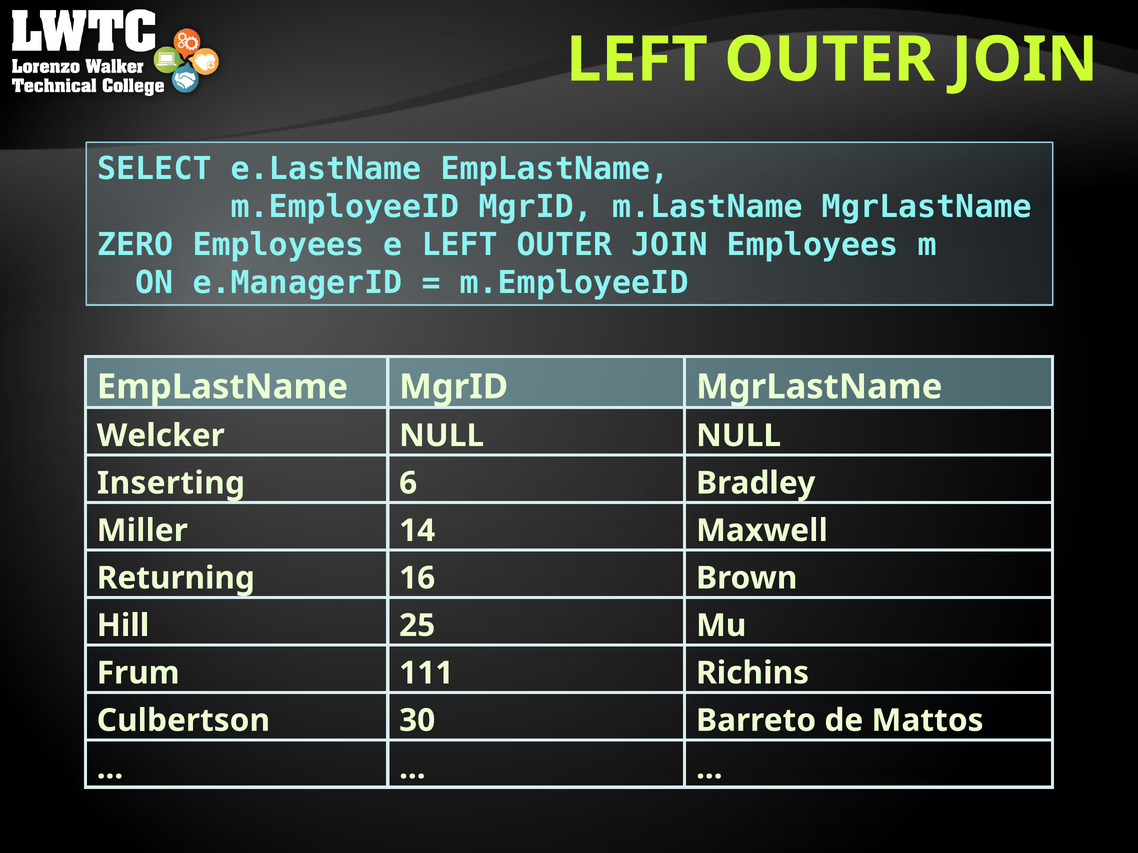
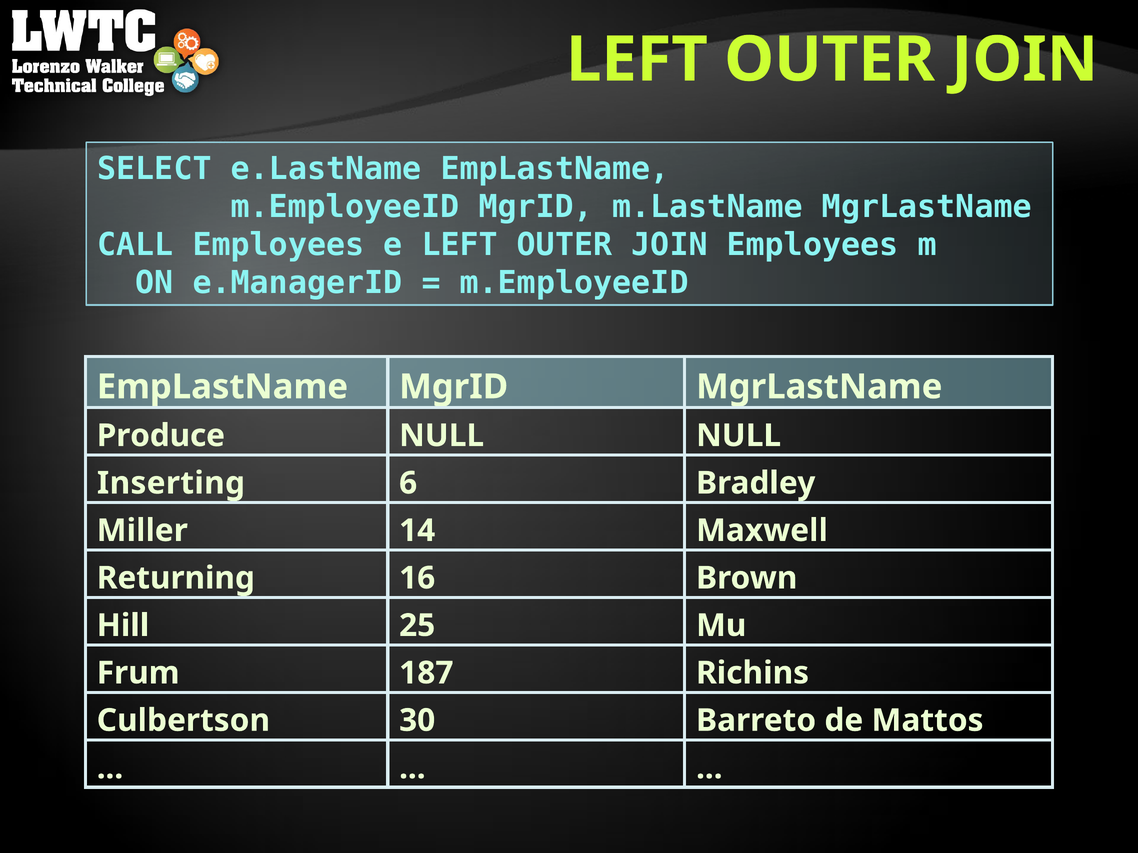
ZERO: ZERO -> CALL
Welcker: Welcker -> Produce
111: 111 -> 187
